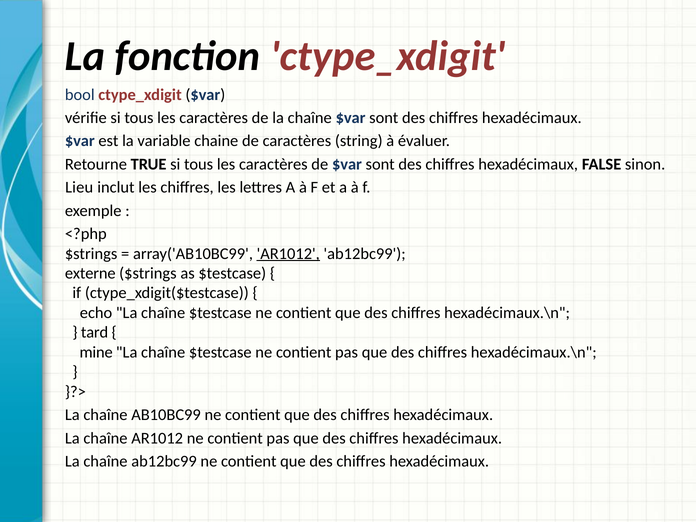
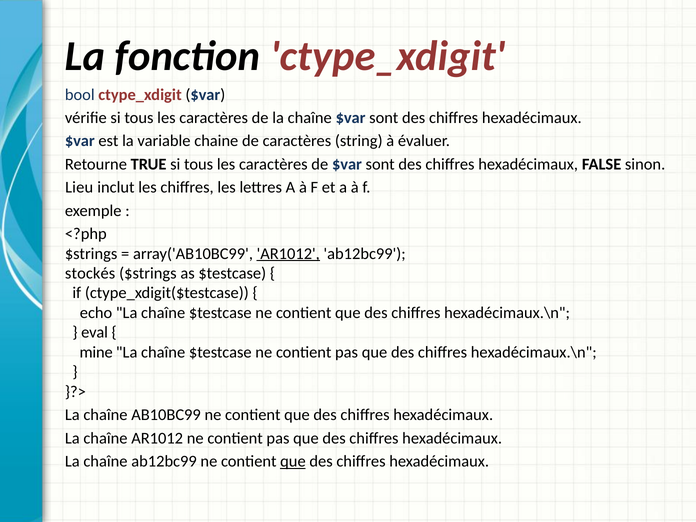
externe: externe -> stockés
tard: tard -> eval
que at (293, 461) underline: none -> present
